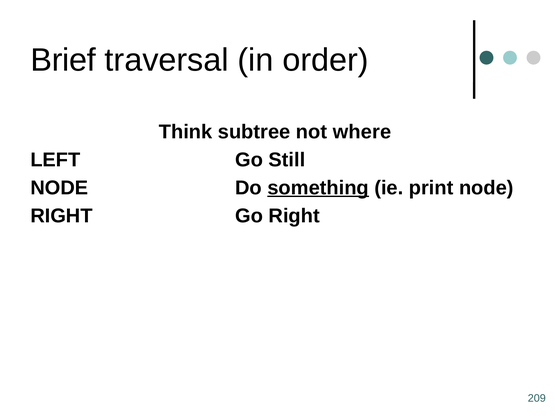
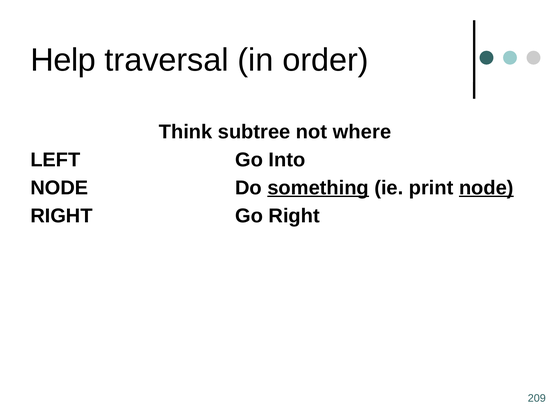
Brief: Brief -> Help
Still: Still -> Into
node at (486, 188) underline: none -> present
